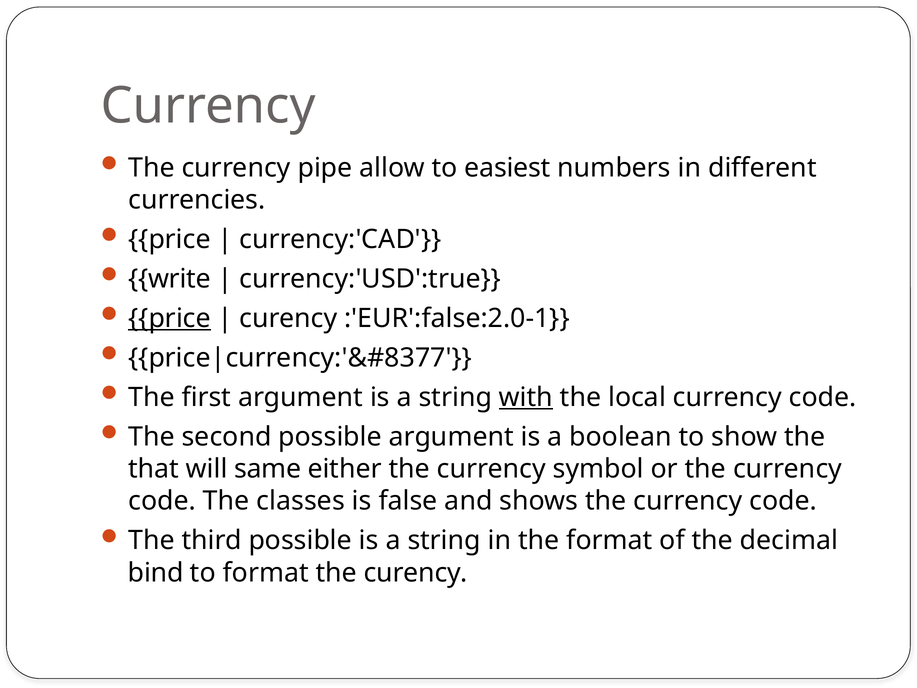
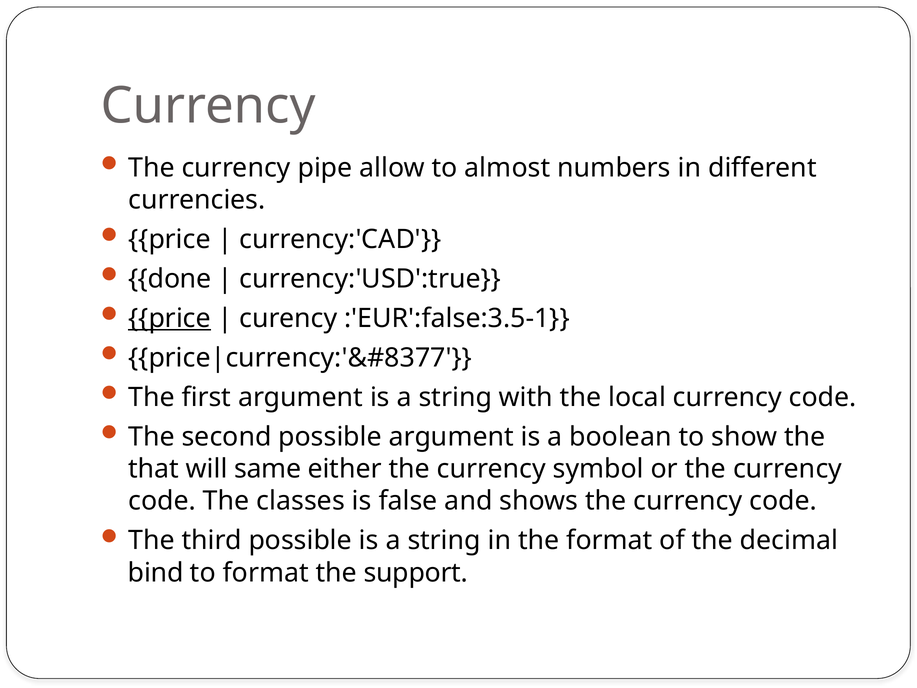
easiest: easiest -> almost
write: write -> done
:'EUR':false:2.0-1: :'EUR':false:2.0-1 -> :'EUR':false:3.5-1
with underline: present -> none
the curency: curency -> support
